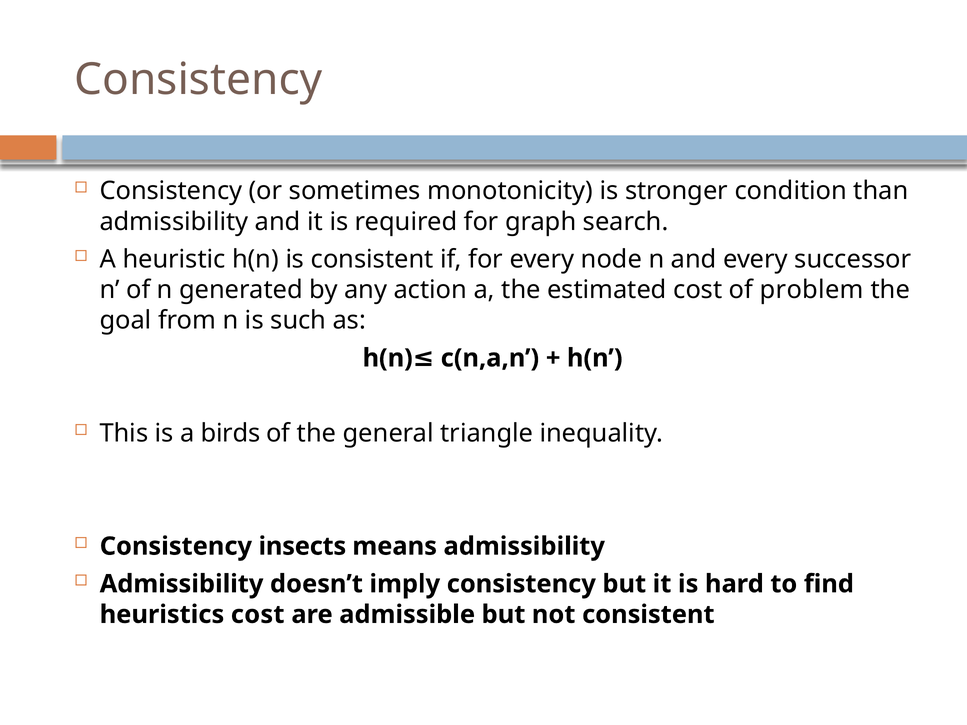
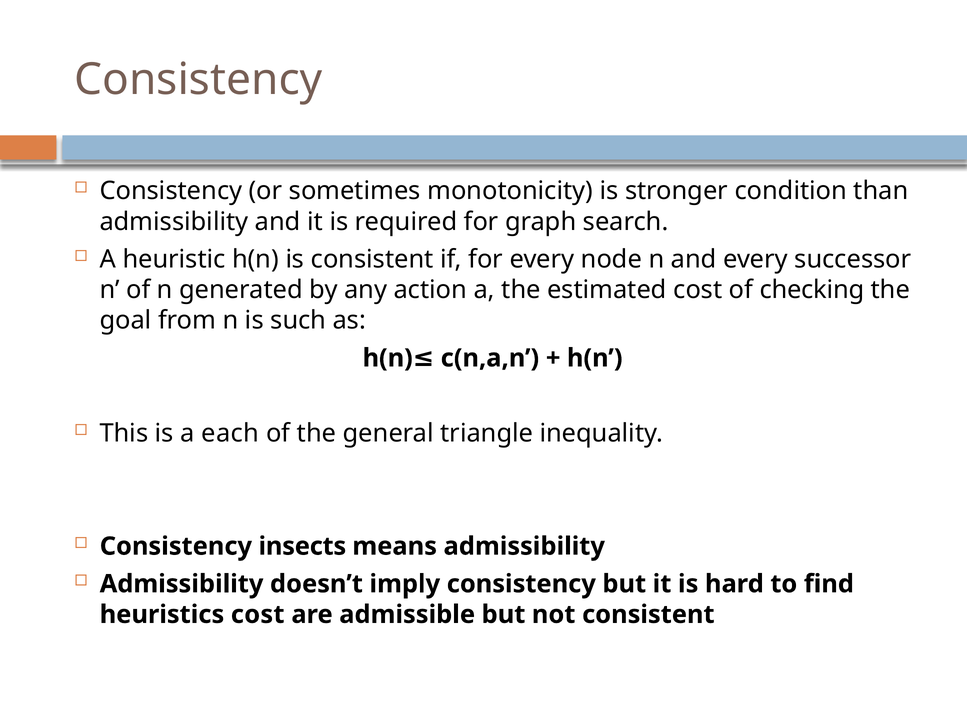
problem: problem -> checking
birds: birds -> each
